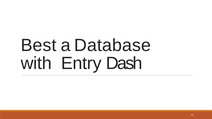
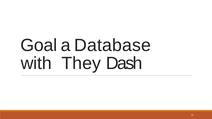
Best: Best -> Goal
Entry: Entry -> They
